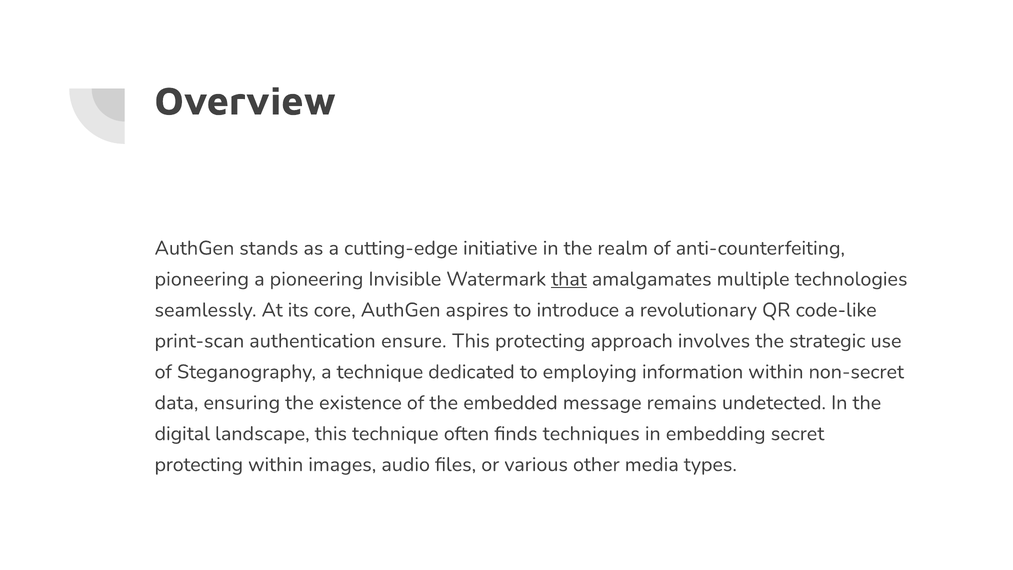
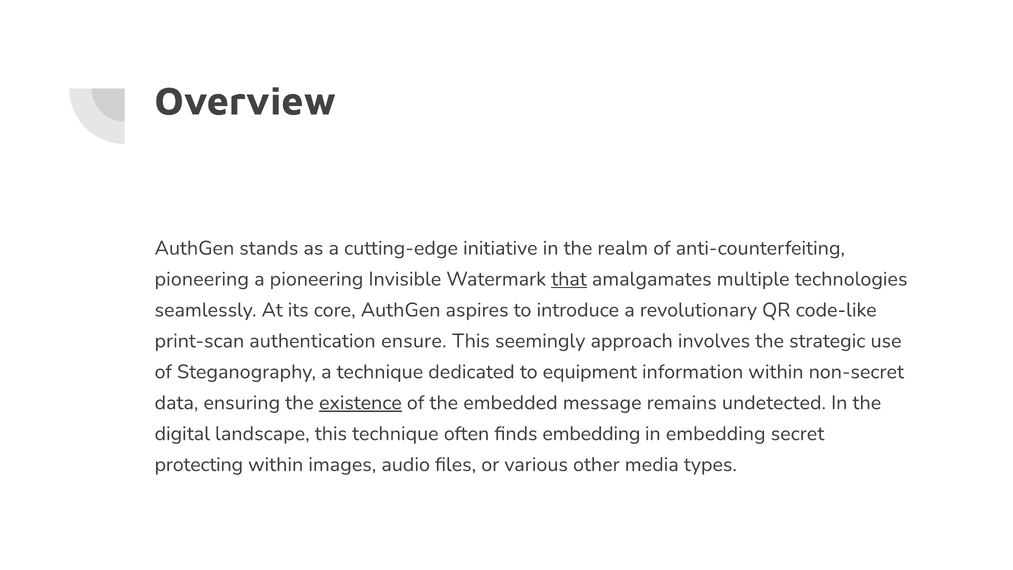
This protecting: protecting -> seemingly
employing: employing -> equipment
existence underline: none -> present
finds techniques: techniques -> embedding
